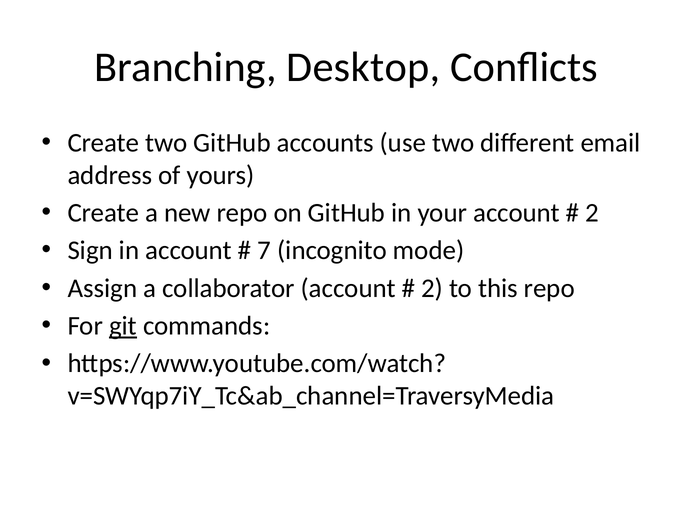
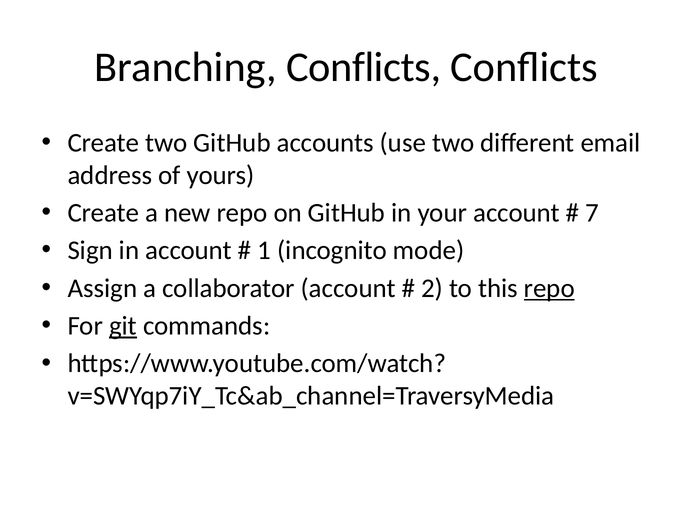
Branching Desktop: Desktop -> Conflicts
2 at (592, 213): 2 -> 7
7: 7 -> 1
repo at (549, 288) underline: none -> present
